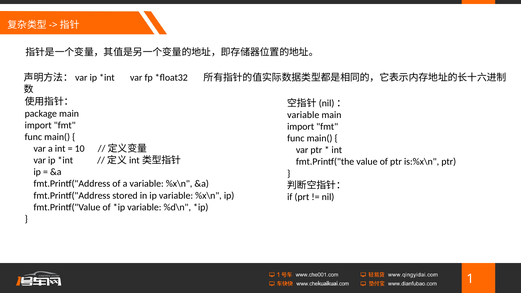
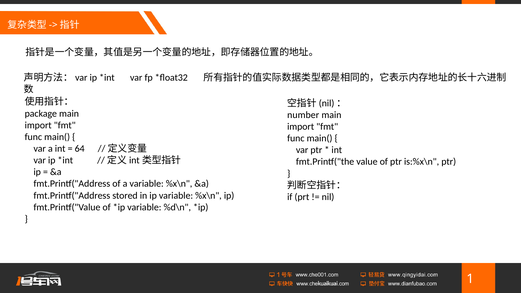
variable at (303, 115): variable -> number
10: 10 -> 64
